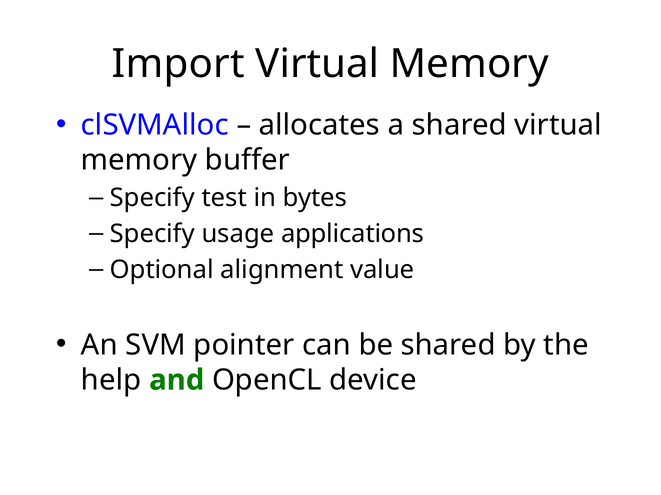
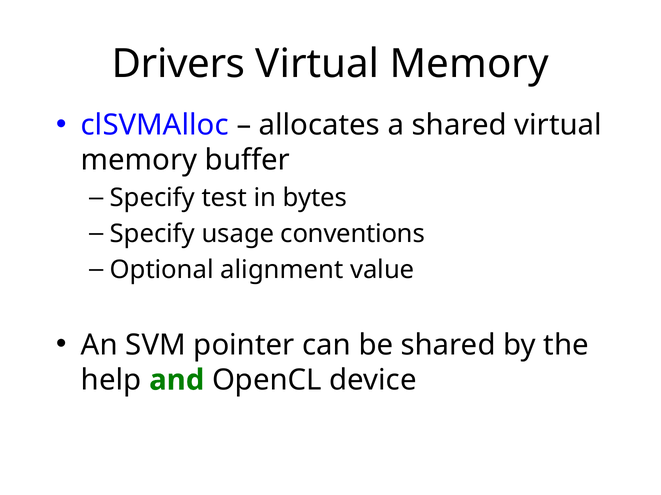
Import: Import -> Drivers
applications: applications -> conventions
